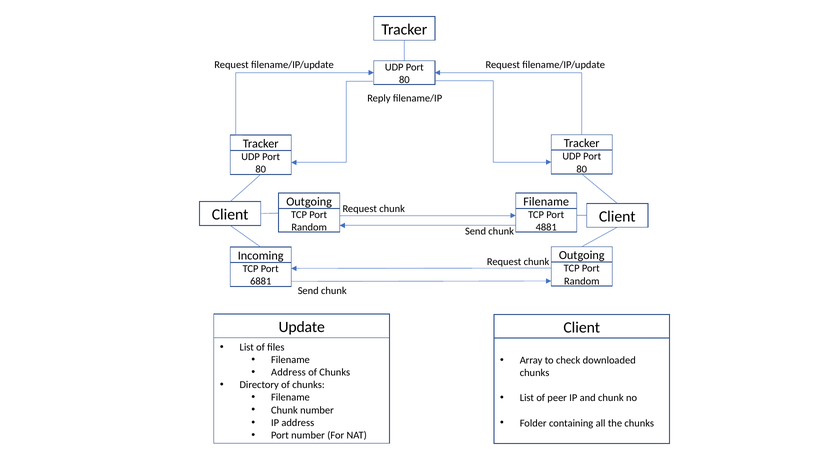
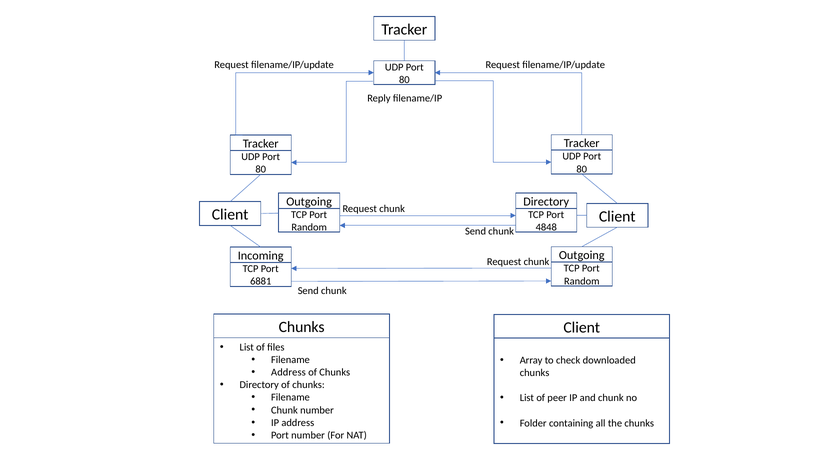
Filename at (546, 202): Filename -> Directory
4881: 4881 -> 4848
Update at (302, 327): Update -> Chunks
